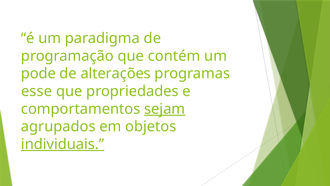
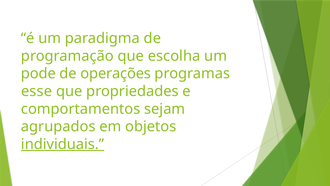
contém: contém -> escolha
alterações: alterações -> operações
sejam underline: present -> none
